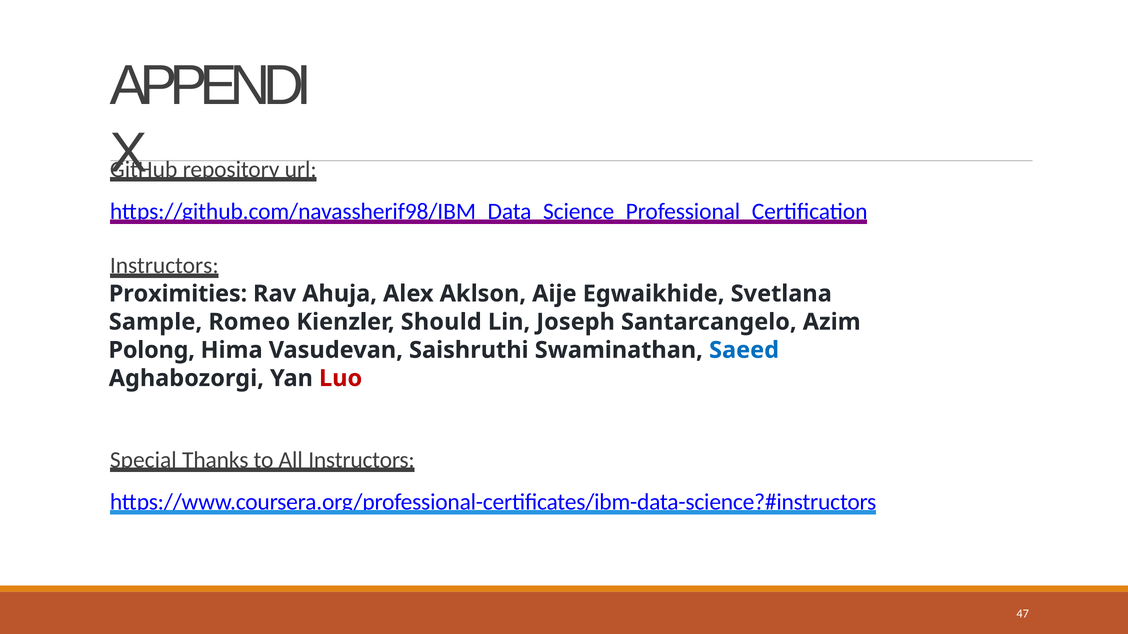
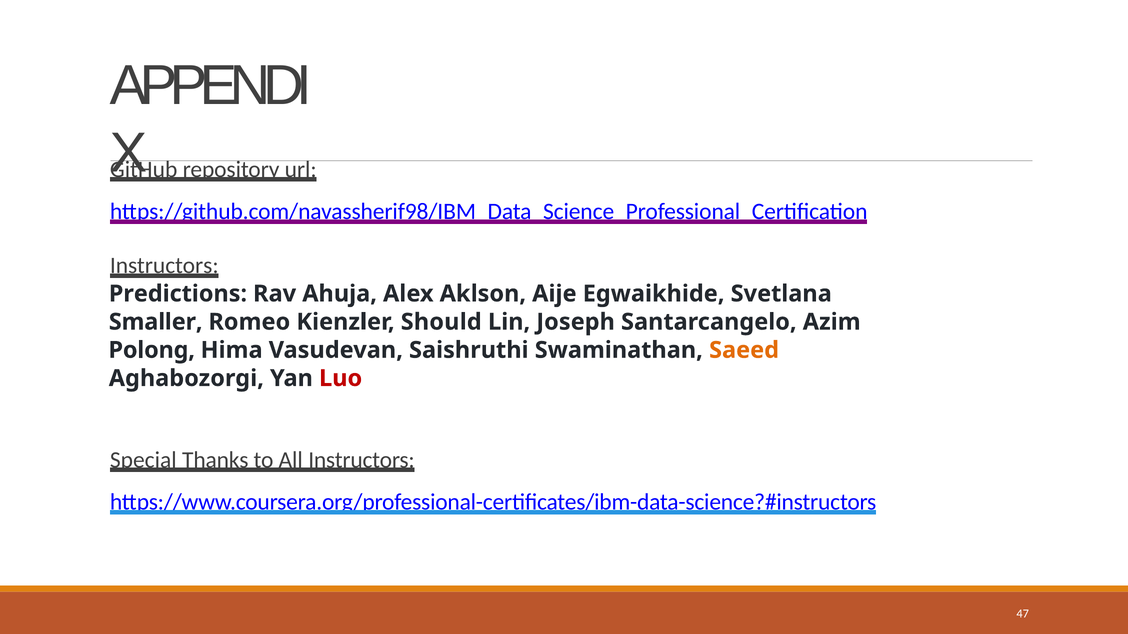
Proximities: Proximities -> Predictions
Sample: Sample -> Smaller
Saeed colour: blue -> orange
